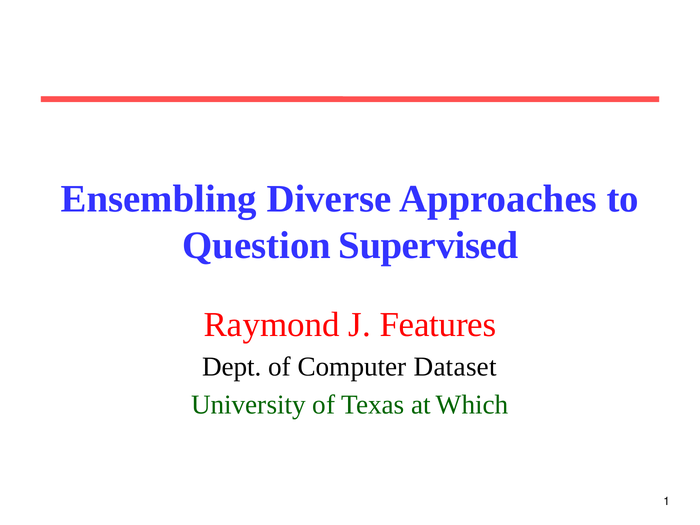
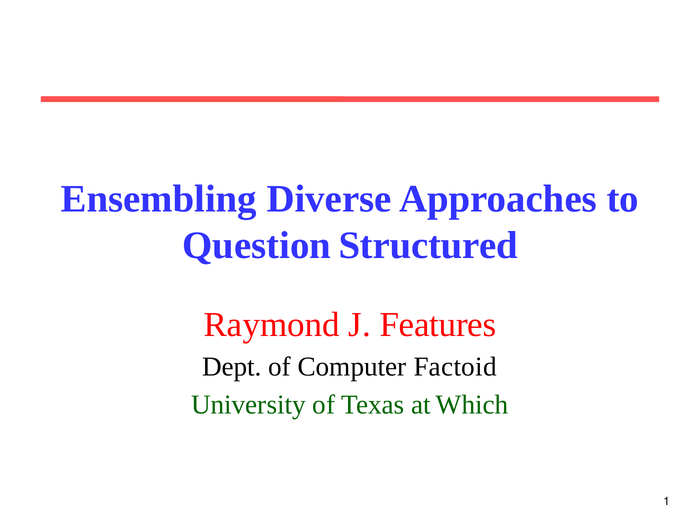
Supervised: Supervised -> Structured
Dataset: Dataset -> Factoid
